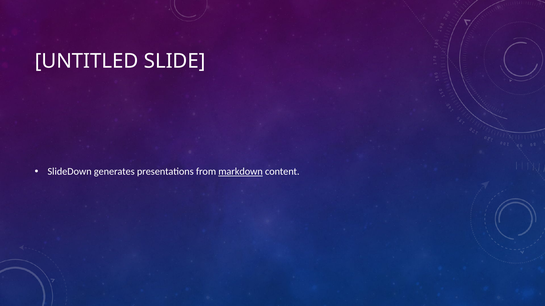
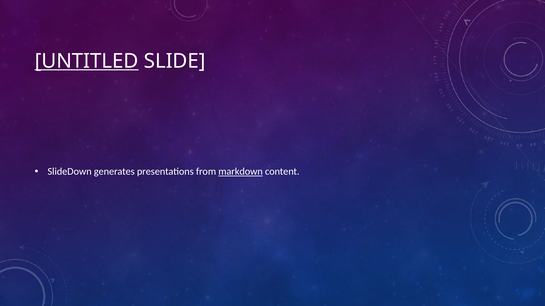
UNTITLED underline: none -> present
